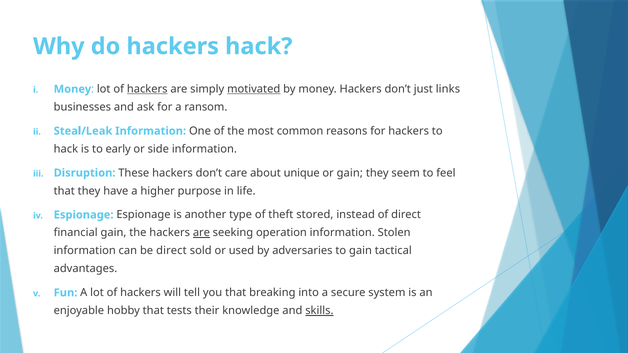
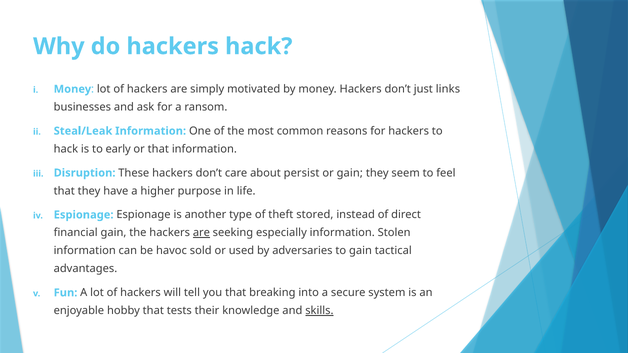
hackers at (147, 89) underline: present -> none
motivated underline: present -> none
or side: side -> that
unique: unique -> persist
operation: operation -> especially
be direct: direct -> havoc
